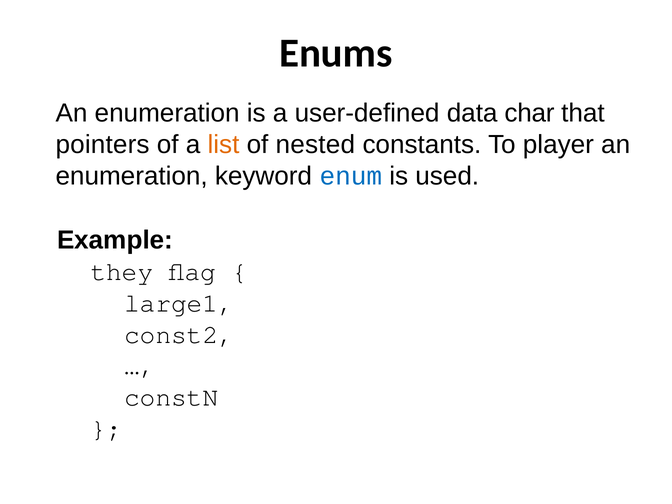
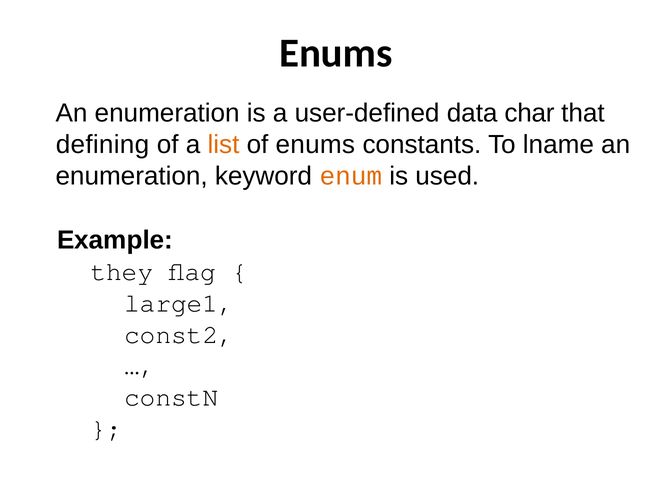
pointers: pointers -> defining
of nested: nested -> enums
player: player -> lname
enum colour: blue -> orange
